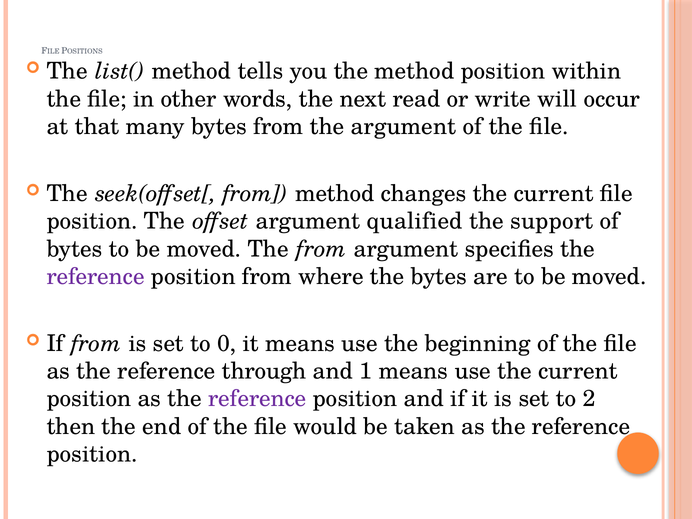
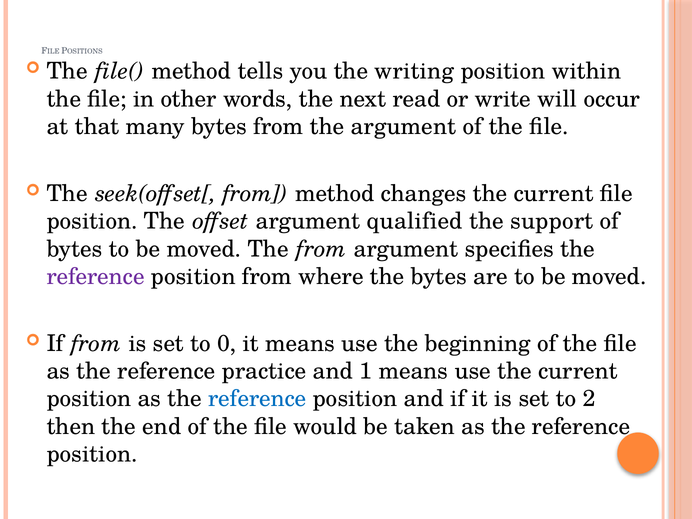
list(: list( -> file(
the method: method -> writing
through: through -> practice
reference at (257, 399) colour: purple -> blue
